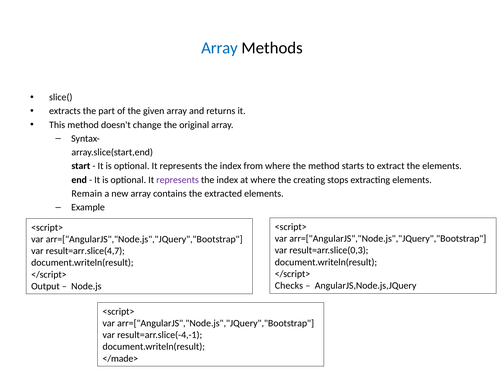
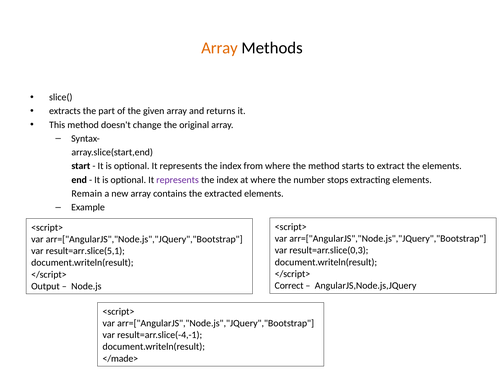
Array at (219, 48) colour: blue -> orange
creating: creating -> number
result=arr.slice(4,7: result=arr.slice(4,7 -> result=arr.slice(5,1
Checks: Checks -> Correct
